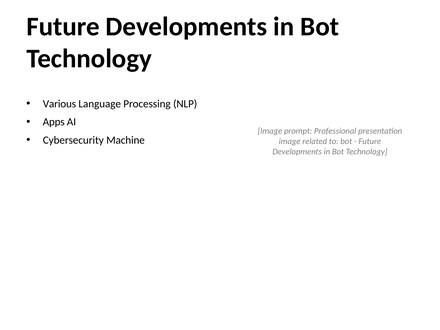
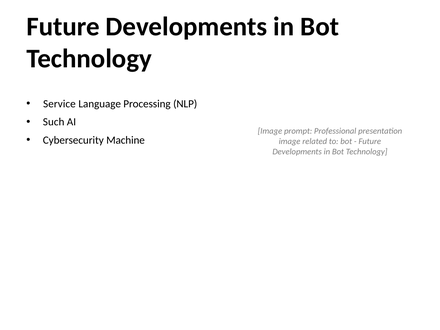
Various: Various -> Service
Apps: Apps -> Such
